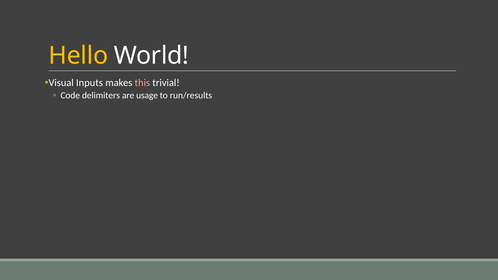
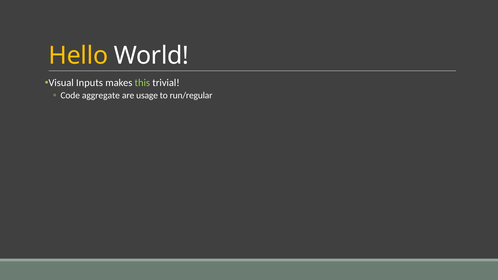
this colour: pink -> light green
delimiters: delimiters -> aggregate
run/results: run/results -> run/regular
